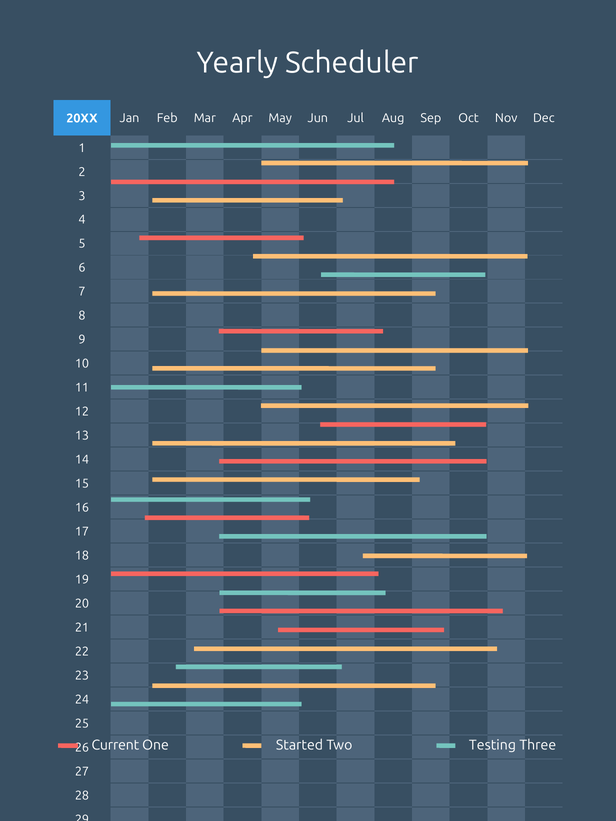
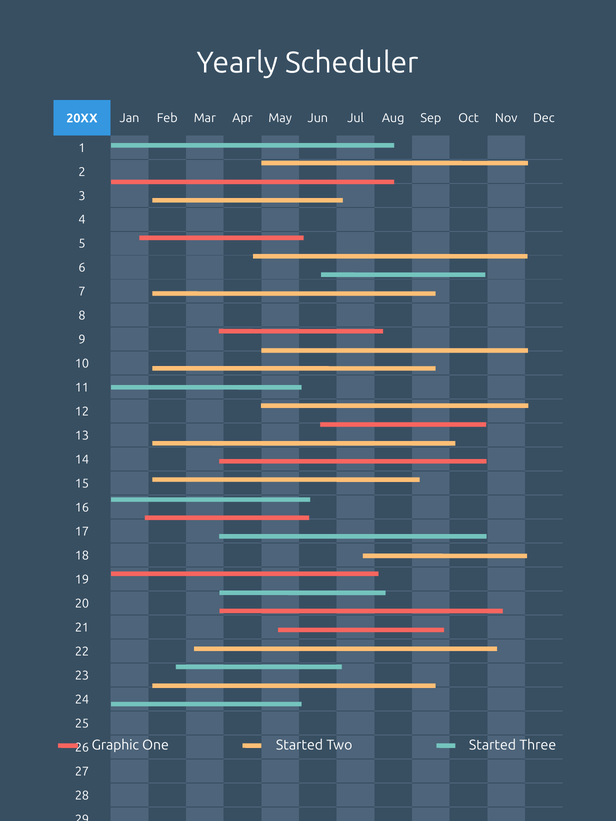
Current: Current -> Graphic
Two Testing: Testing -> Started
